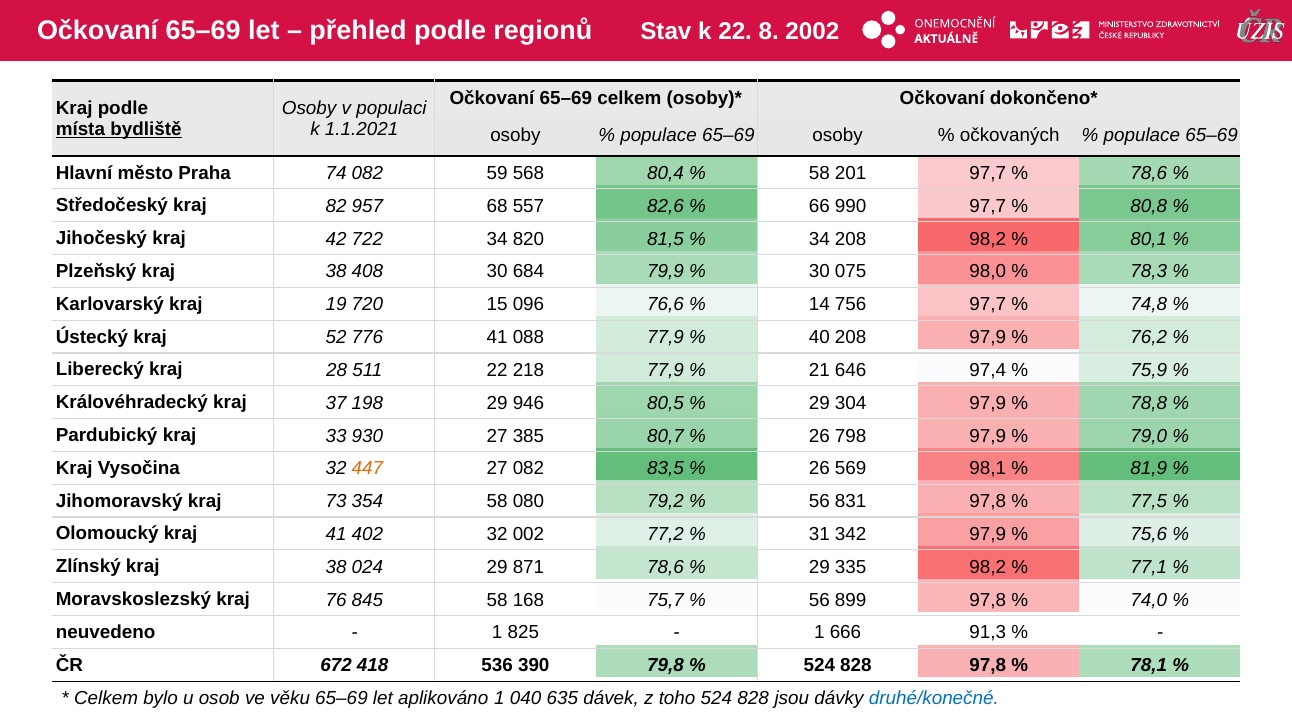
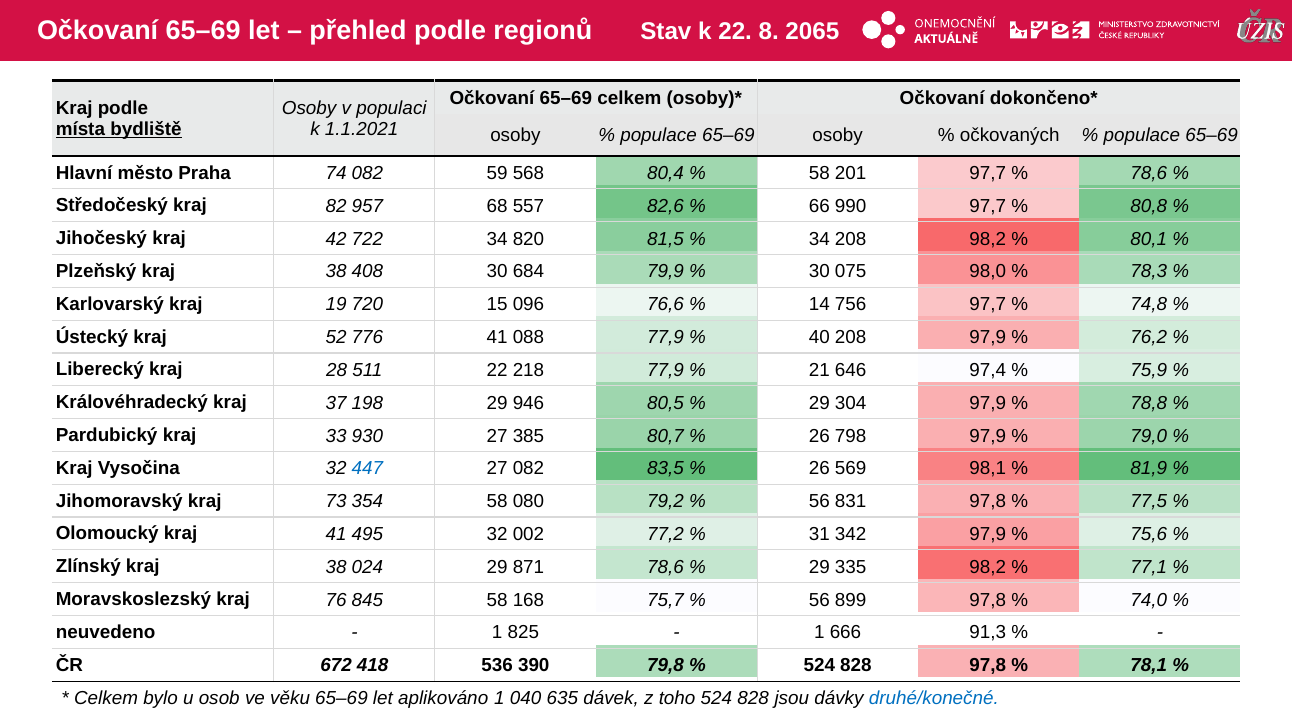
2002: 2002 -> 2065
447 colour: orange -> blue
402: 402 -> 495
